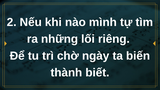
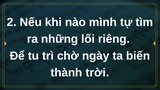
biết: biết -> trời
